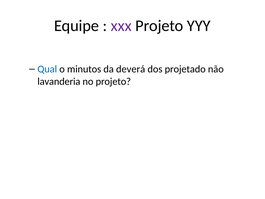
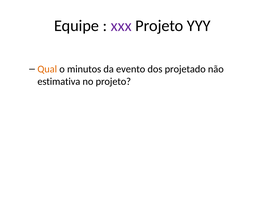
Qual colour: blue -> orange
deverá: deverá -> evento
lavanderia: lavanderia -> estimativa
